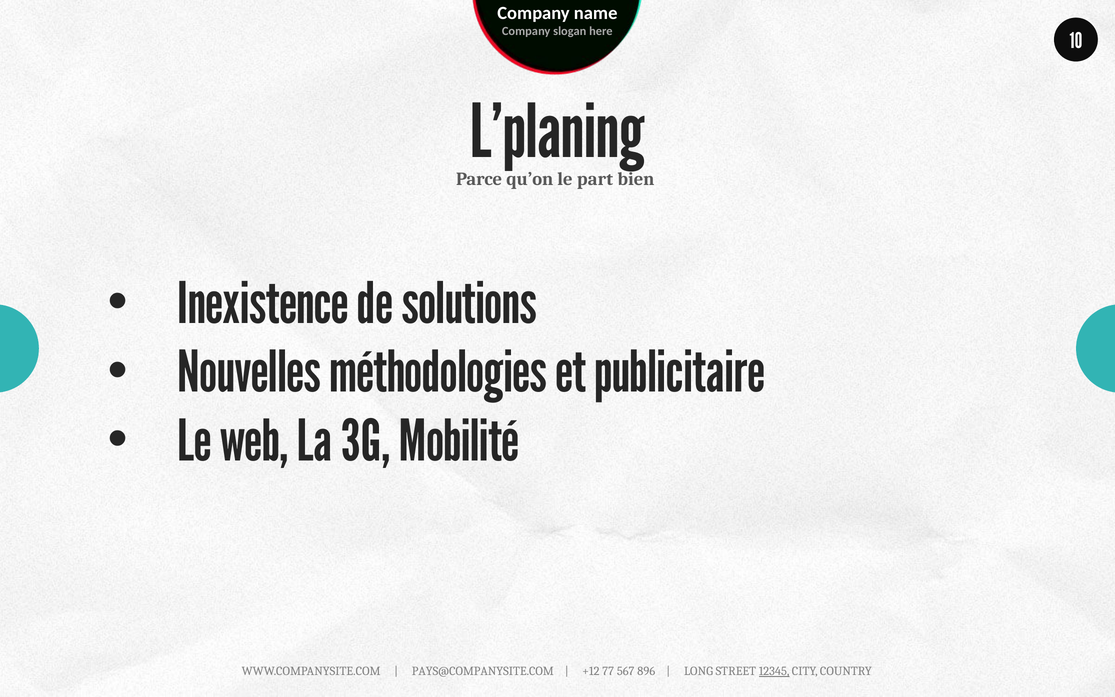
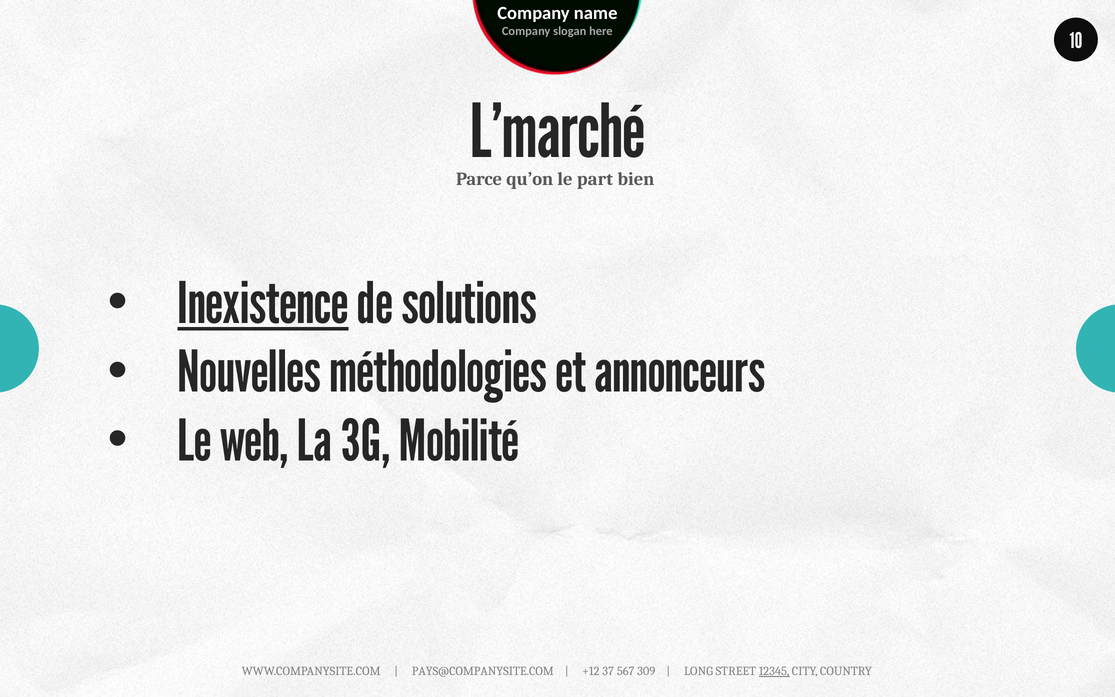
L’planing: L’planing -> L’marché
Inexistence underline: none -> present
publicitaire: publicitaire -> annonceurs
77: 77 -> 37
896: 896 -> 309
